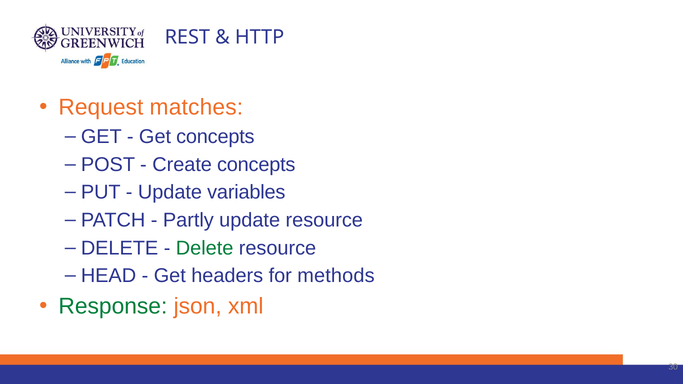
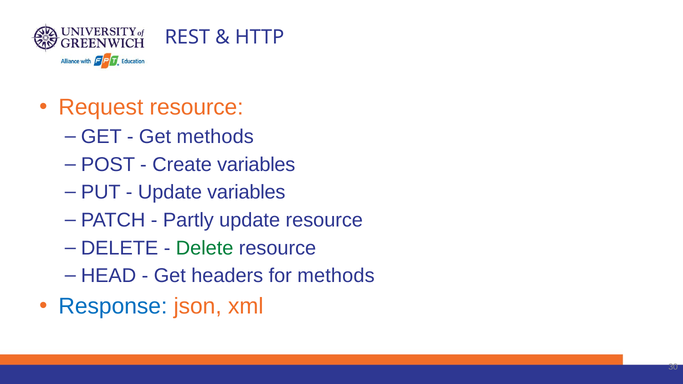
Request matches: matches -> resource
Get concepts: concepts -> methods
Create concepts: concepts -> variables
Response colour: green -> blue
